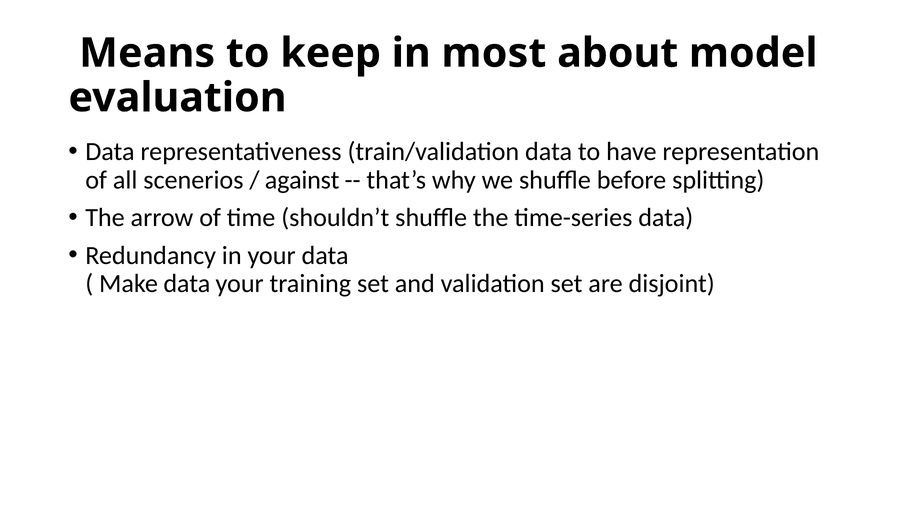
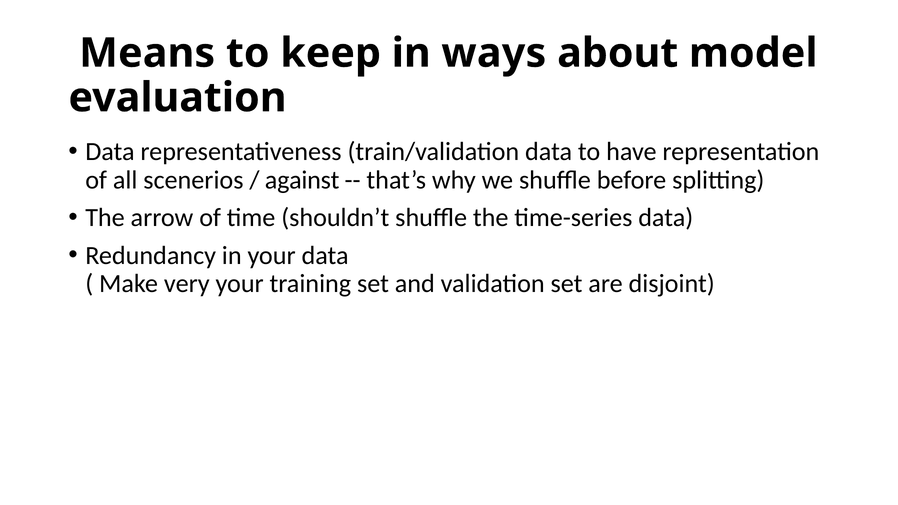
most: most -> ways
Make data: data -> very
